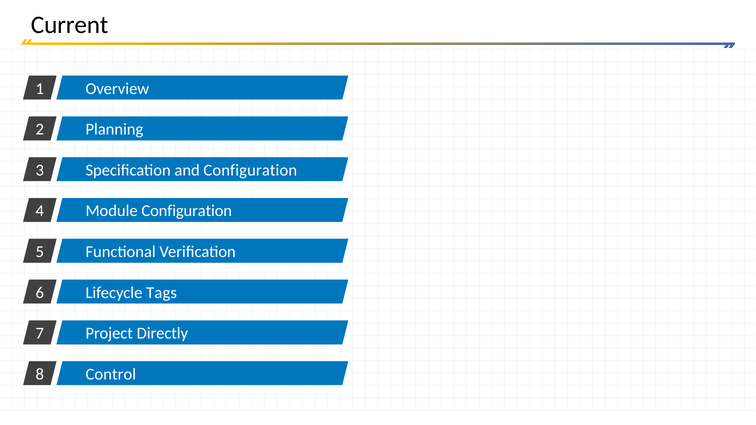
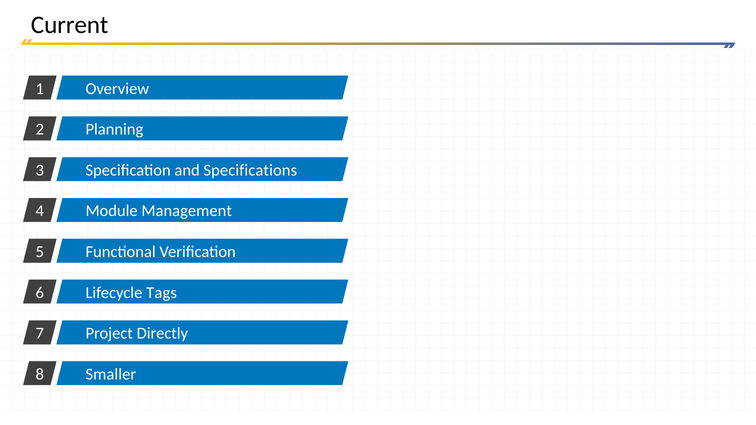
and Configuration: Configuration -> Specifications
Configuration at (187, 211): Configuration -> Management
Control: Control -> Smaller
